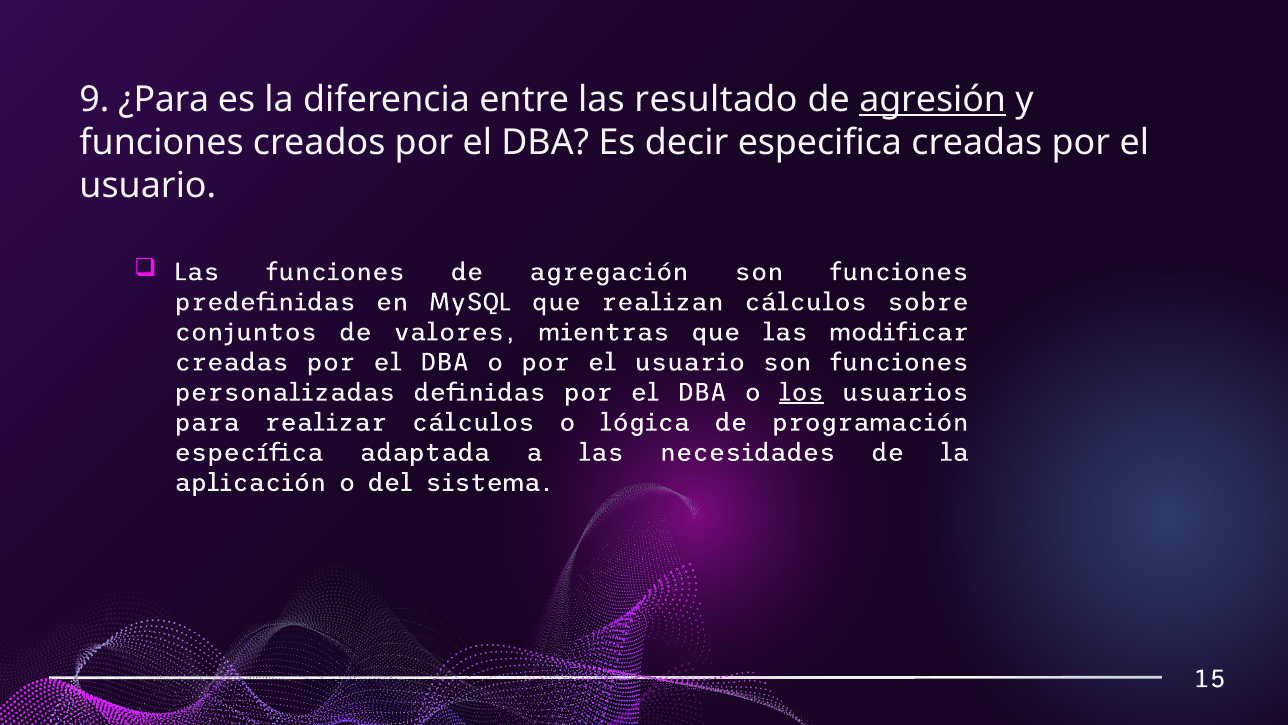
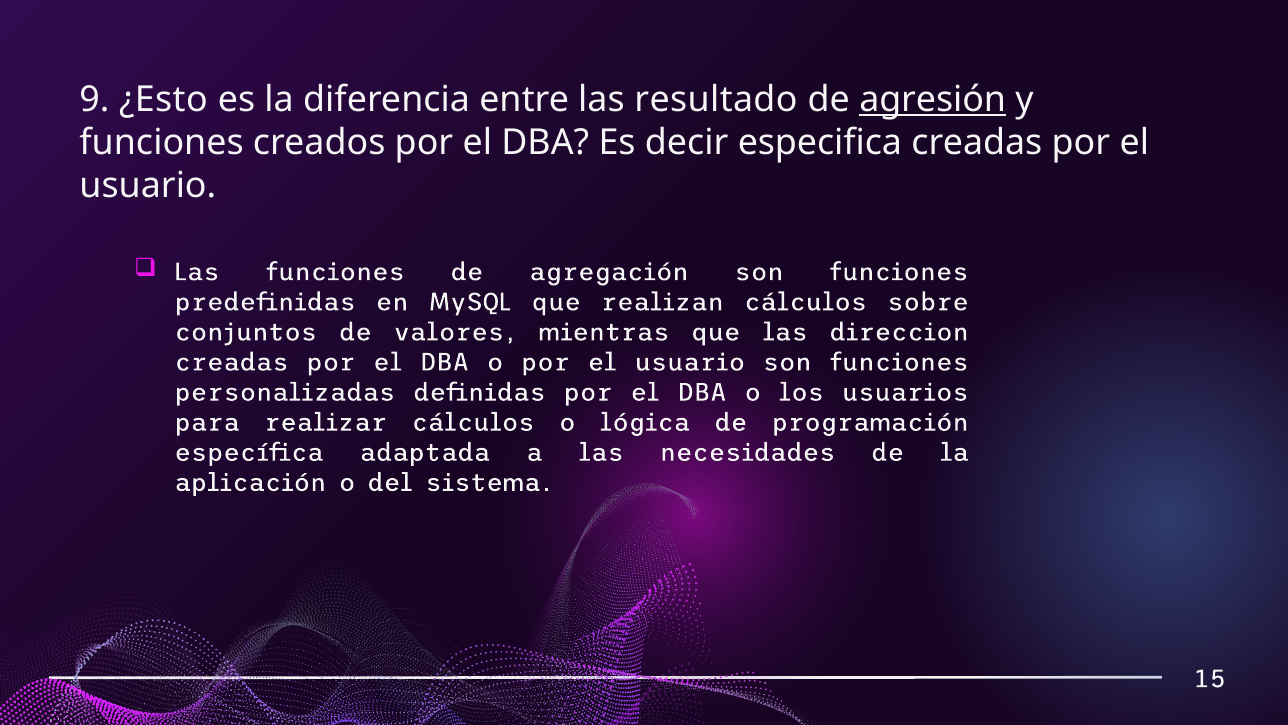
¿Para: ¿Para -> ¿Esto
modificar: modificar -> direccion
los underline: present -> none
